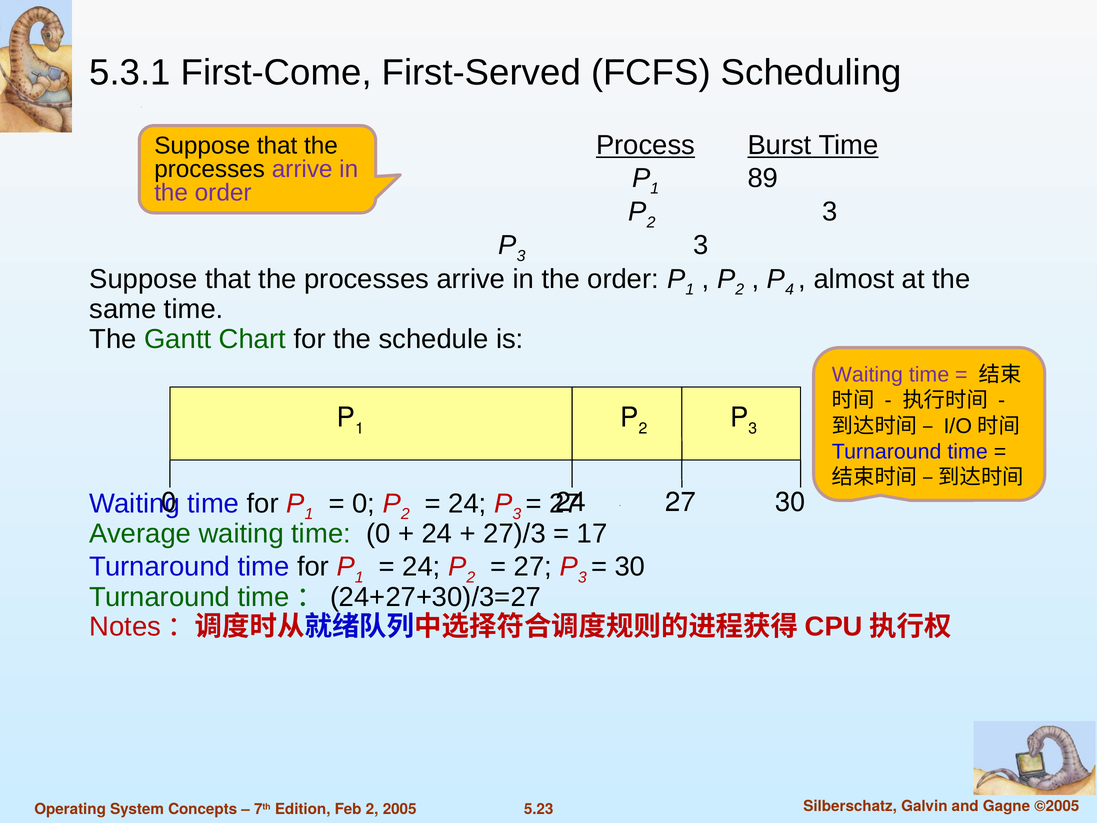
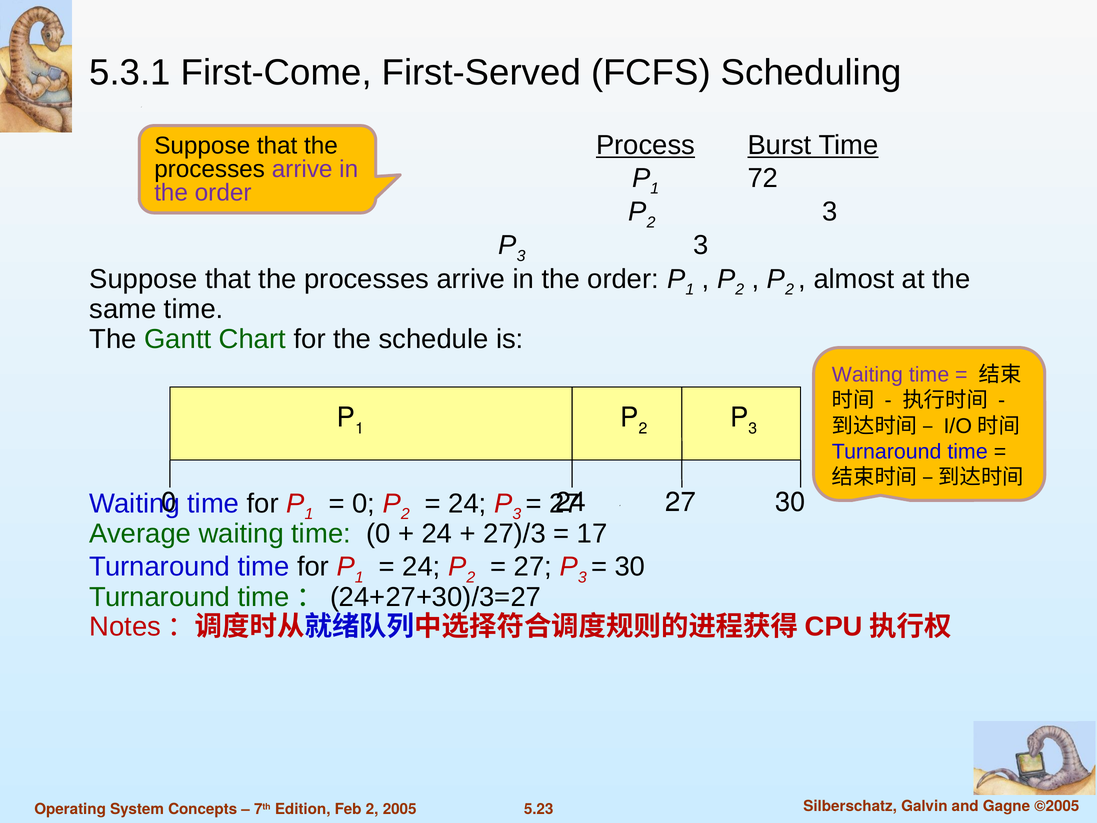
89: 89 -> 72
4 at (790, 290): 4 -> 2
